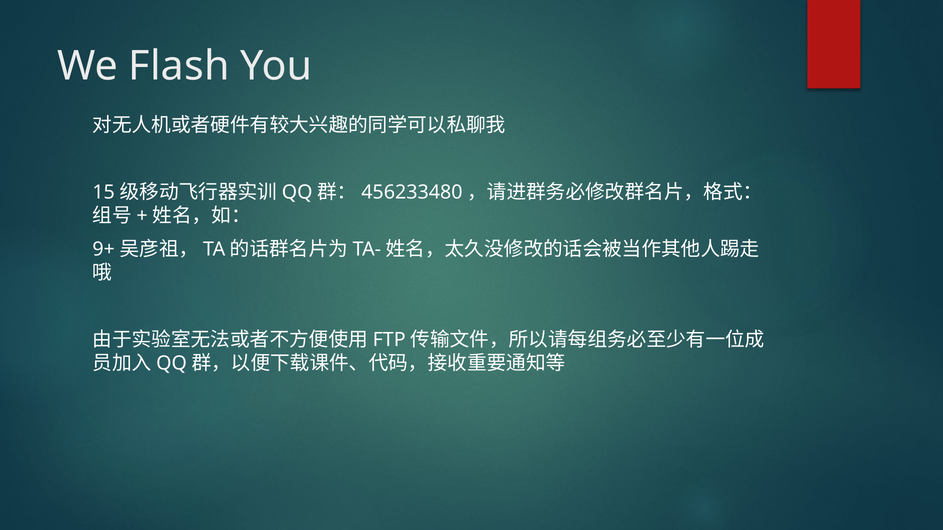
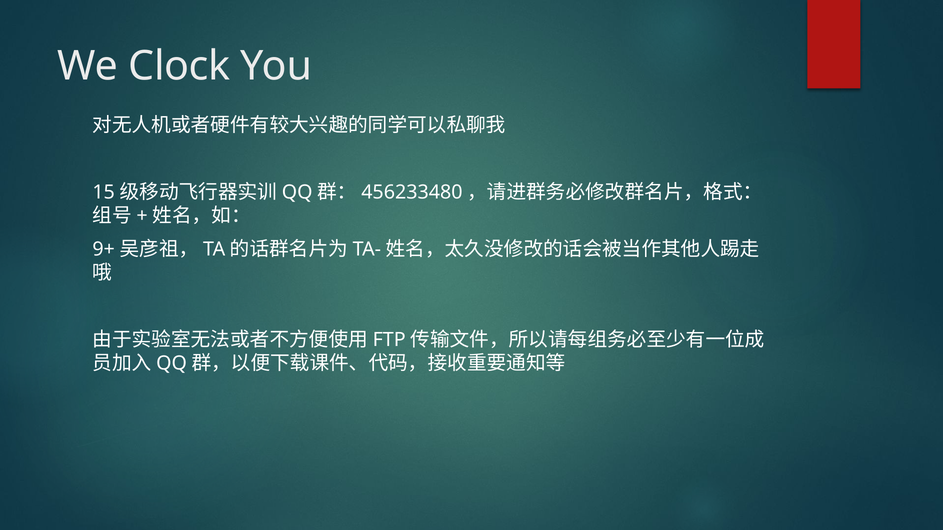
Flash: Flash -> Clock
